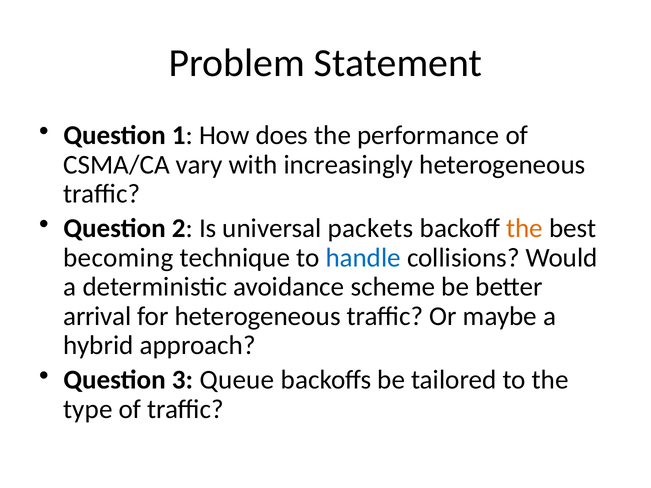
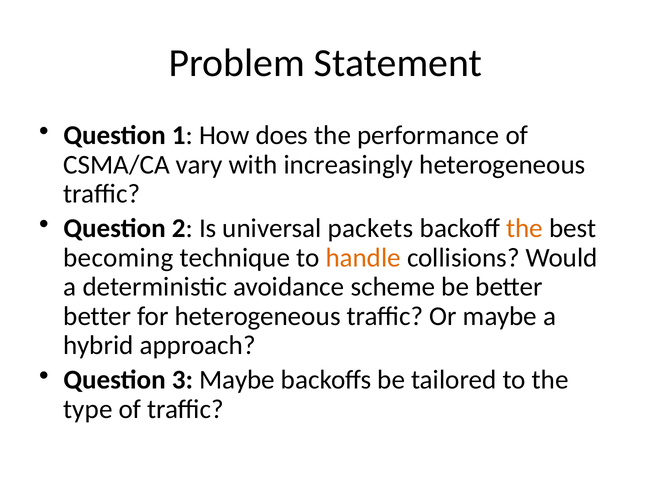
handle colour: blue -> orange
arrival at (97, 316): arrival -> better
3 Queue: Queue -> Maybe
